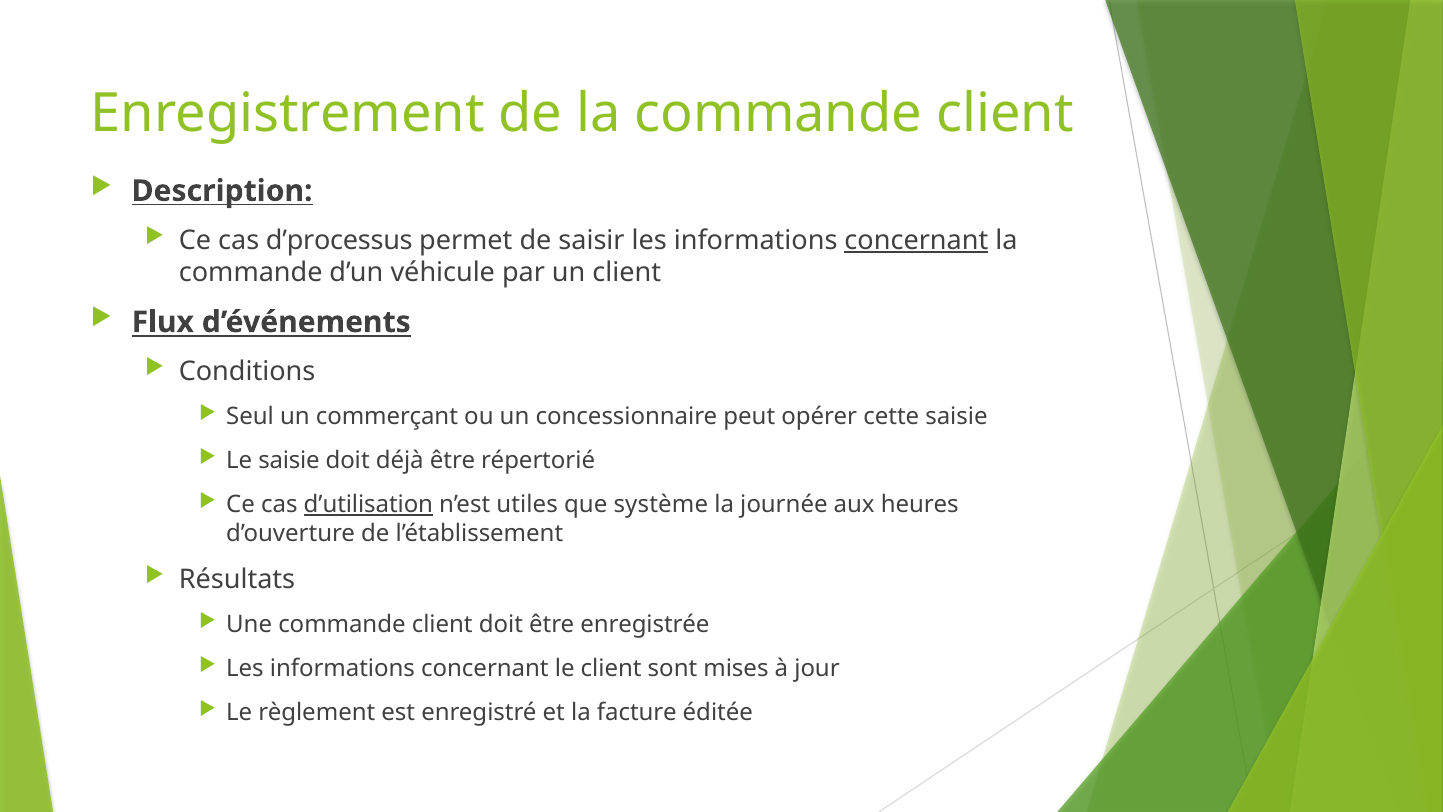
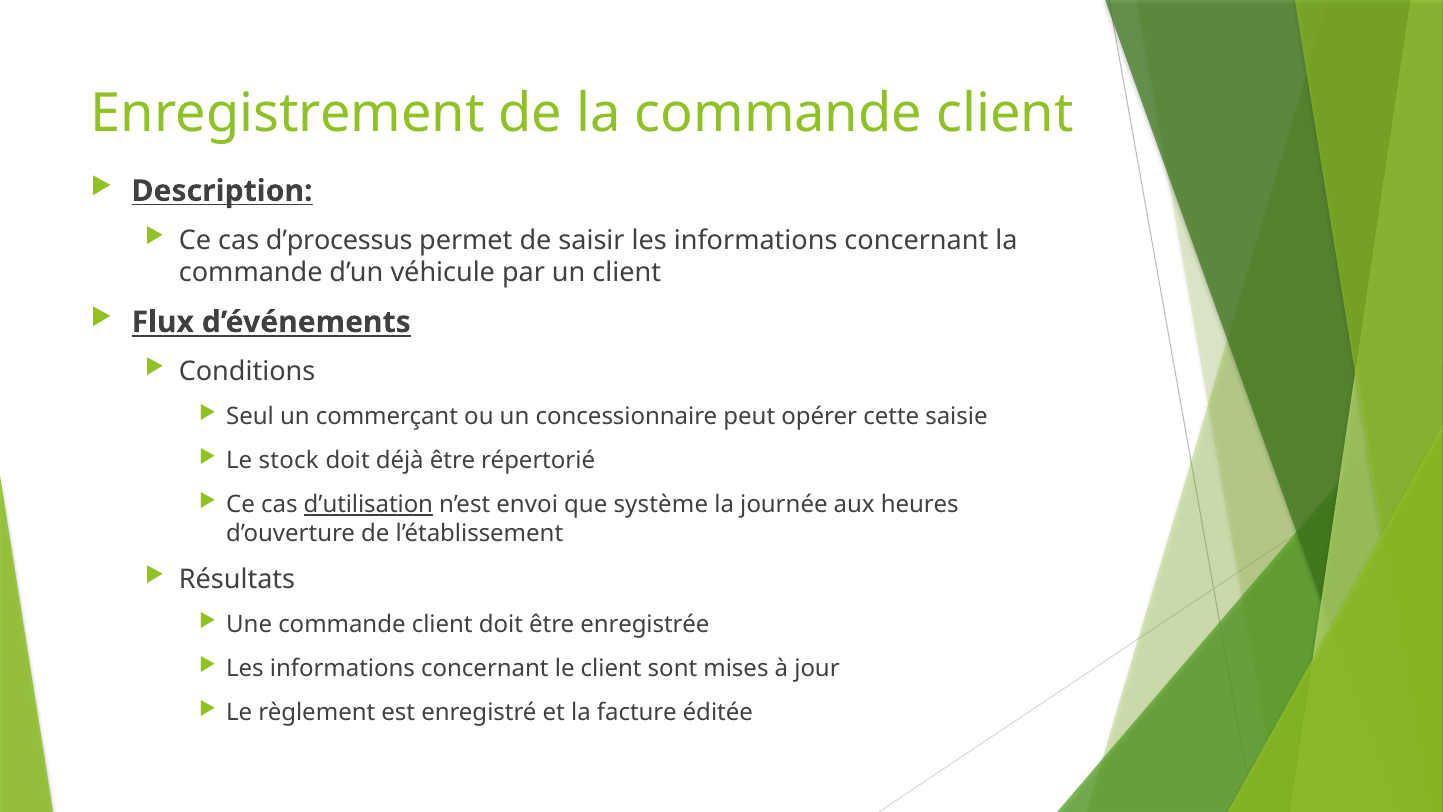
concernant at (916, 240) underline: present -> none
Le saisie: saisie -> stock
utiles: utiles -> envoi
